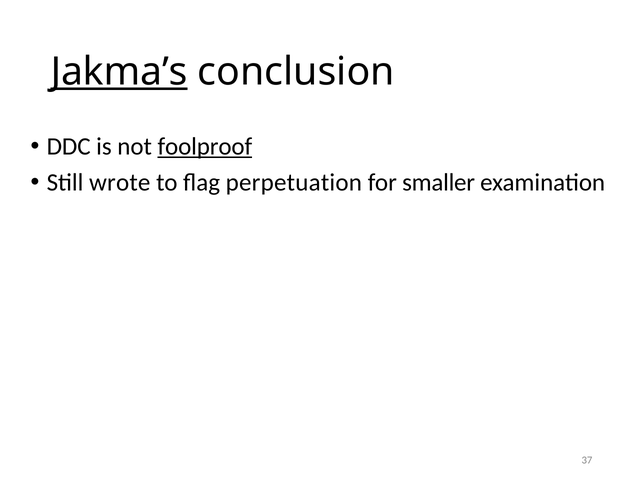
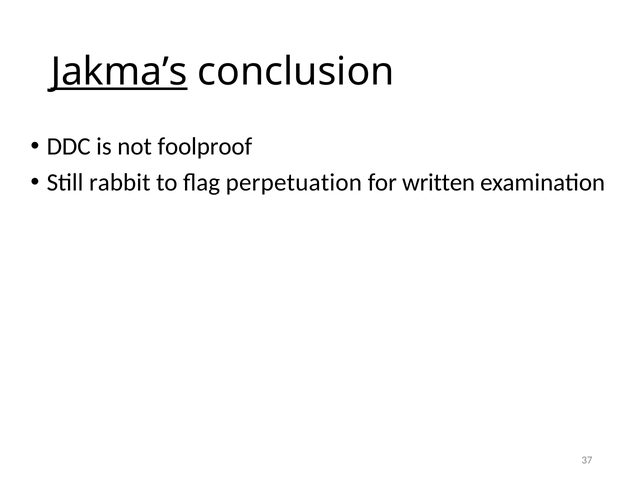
foolproof underline: present -> none
wrote: wrote -> rabbit
smaller: smaller -> written
